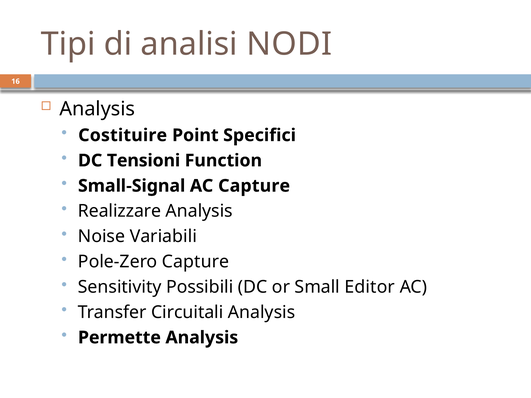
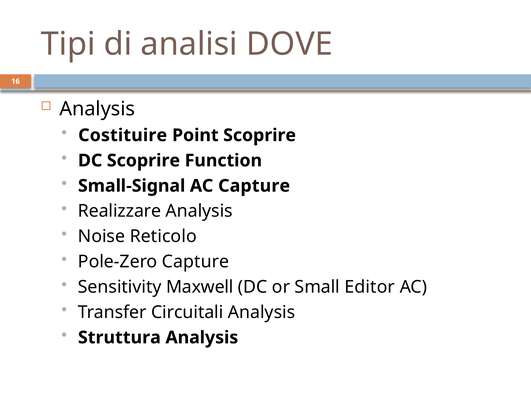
NODI: NODI -> DOVE
Point Specifici: Specifici -> Scoprire
DC Tensioni: Tensioni -> Scoprire
Variabili: Variabili -> Reticolo
Possibili: Possibili -> Maxwell
Permette: Permette -> Struttura
